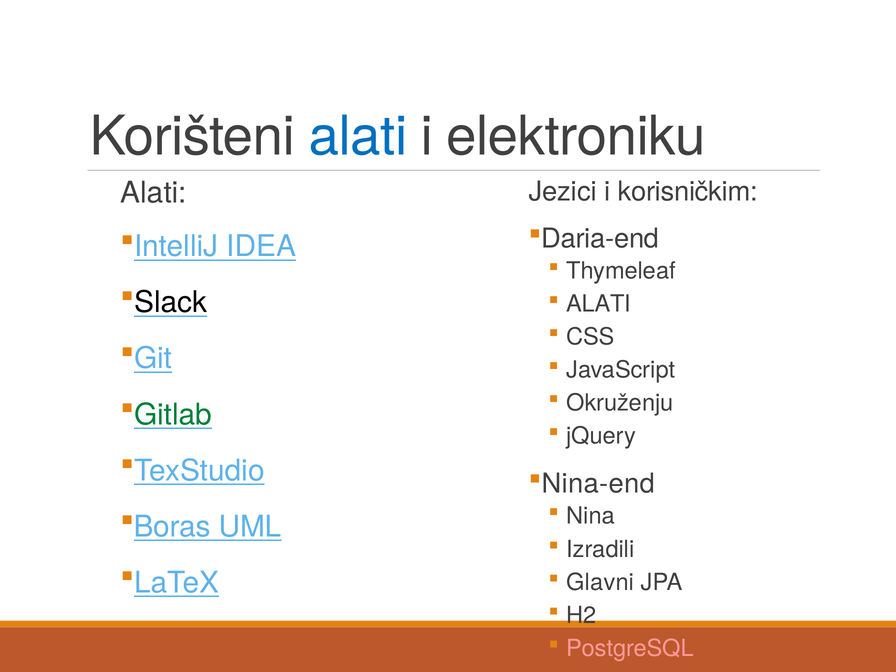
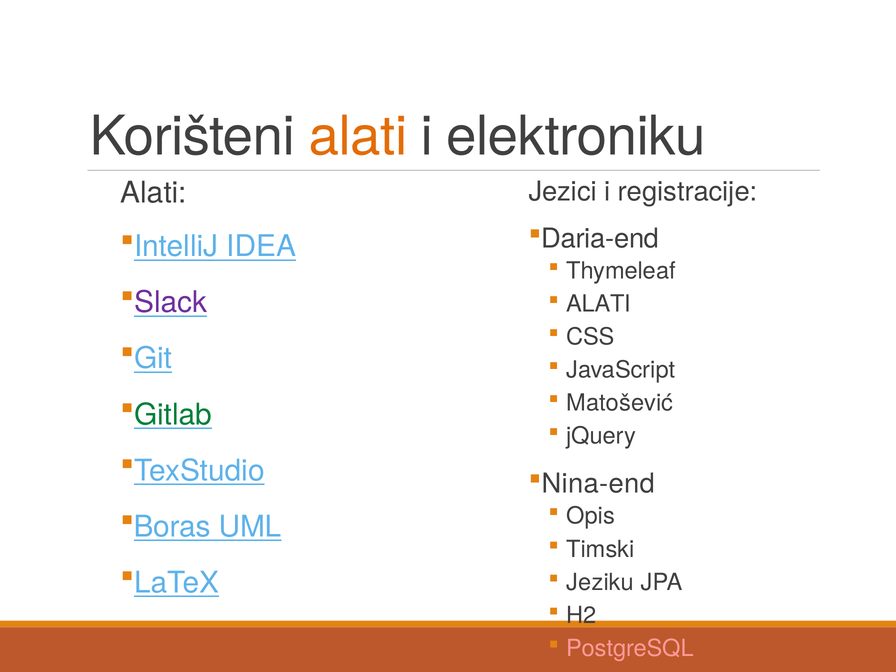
alati at (358, 136) colour: blue -> orange
korisničkim: korisničkim -> registracije
Slack colour: black -> purple
Okruženju: Okruženju -> Matošević
Nina: Nina -> Opis
Izradili: Izradili -> Timski
Glavni: Glavni -> Jeziku
